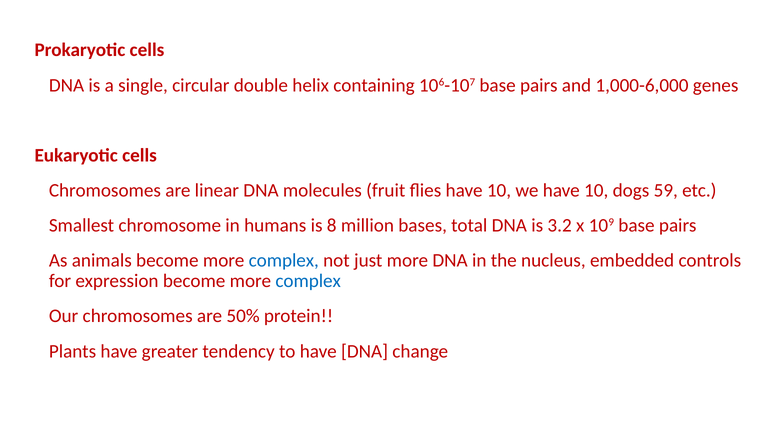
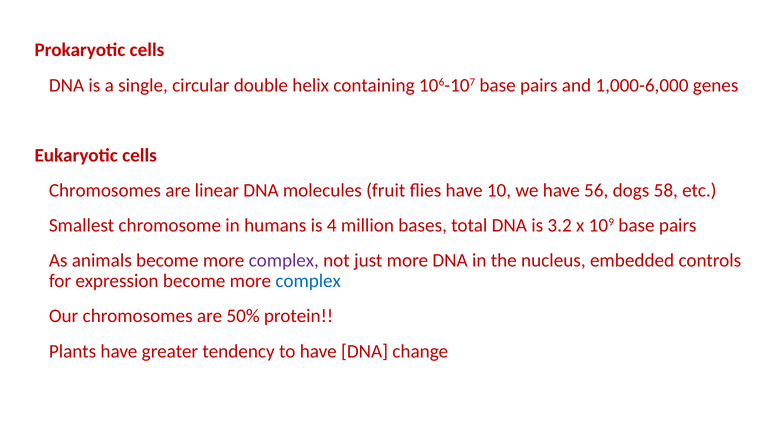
we have 10: 10 -> 56
59: 59 -> 58
8: 8 -> 4
complex at (284, 261) colour: blue -> purple
